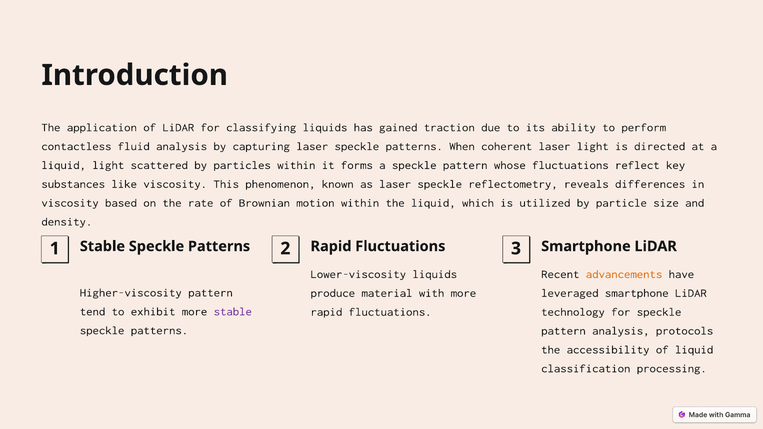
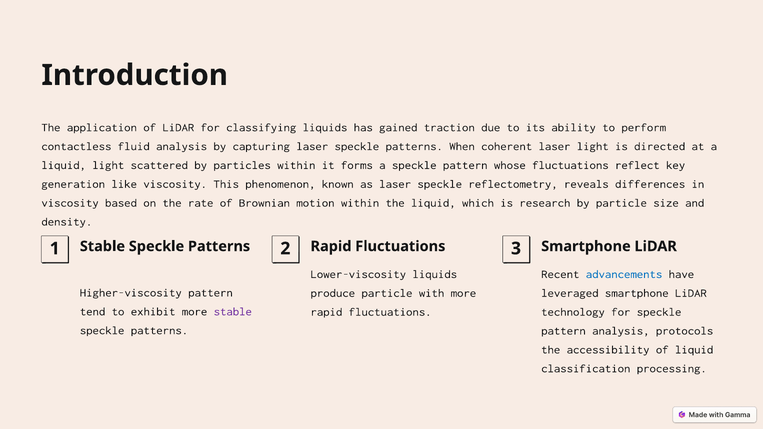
substances: substances -> generation
utilized: utilized -> research
advancements colour: orange -> blue
produce material: material -> particle
